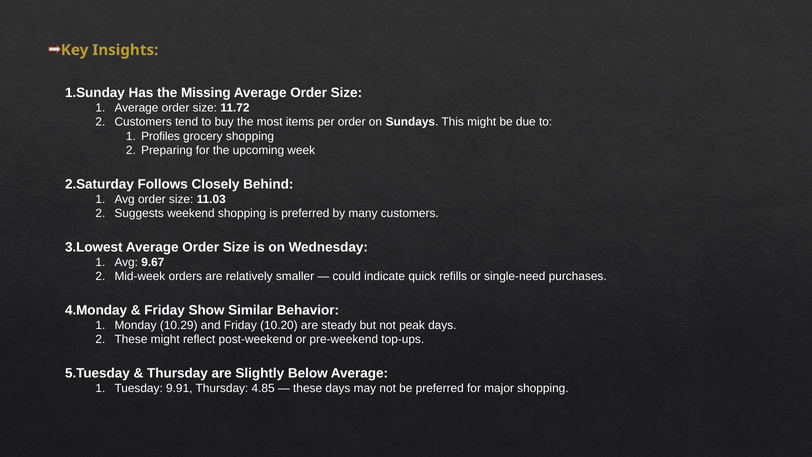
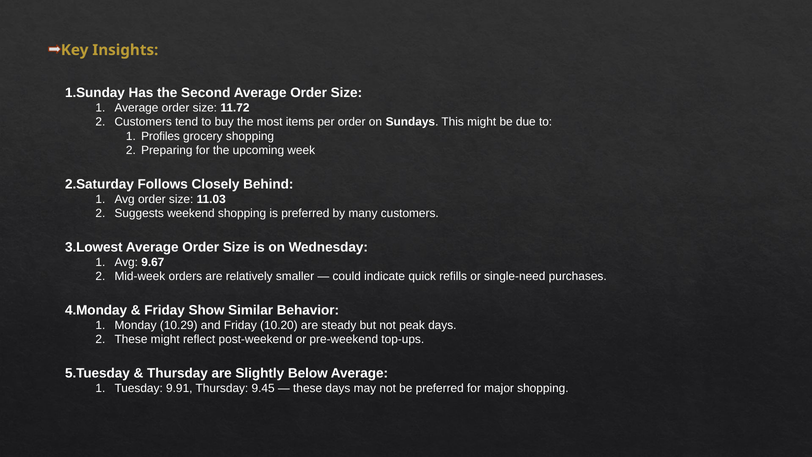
Missing: Missing -> Second
4.85: 4.85 -> 9.45
